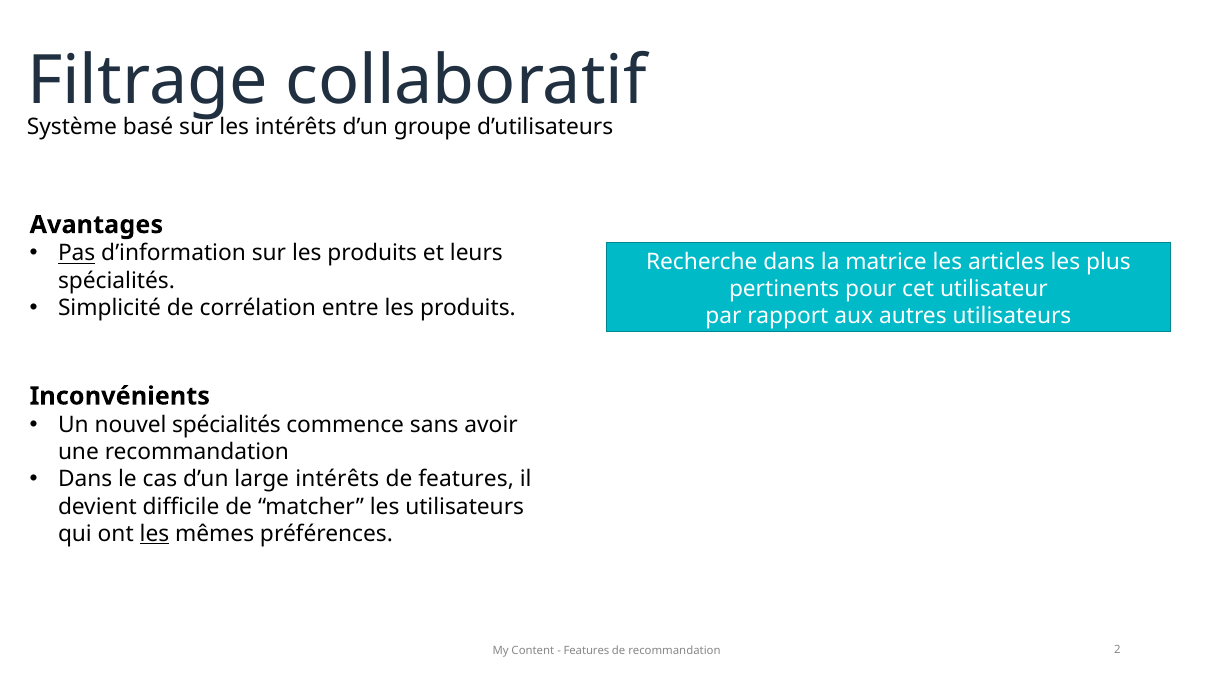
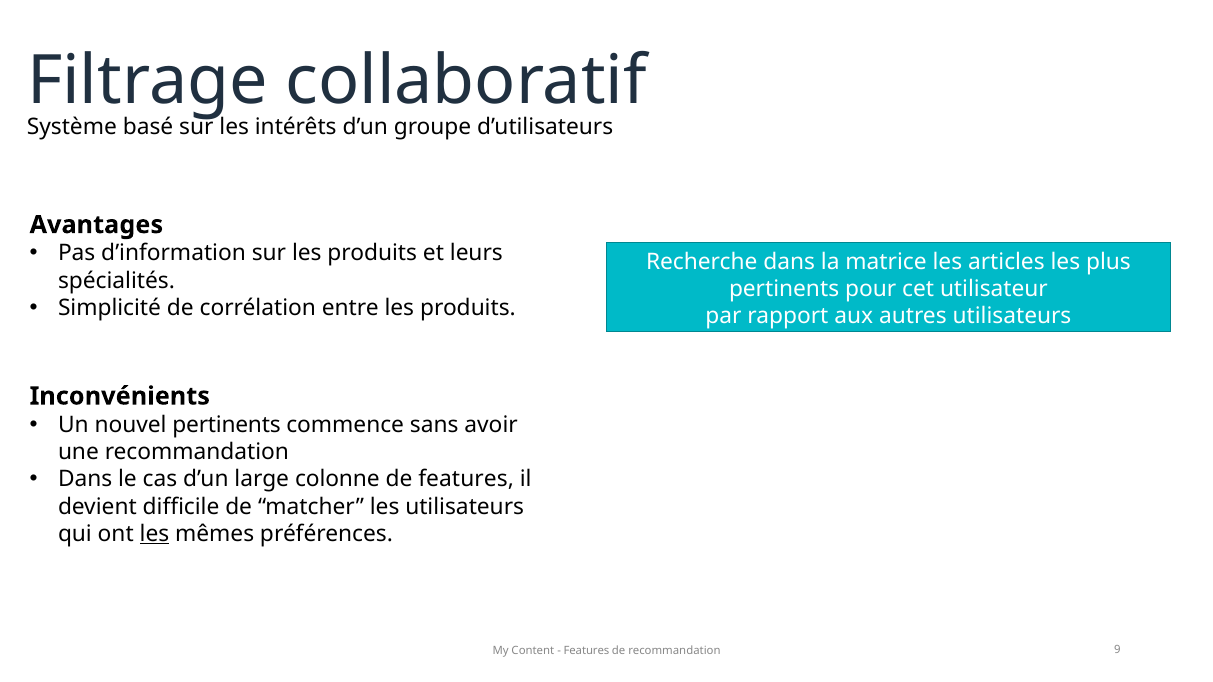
Pas underline: present -> none
nouvel spécialités: spécialités -> pertinents
large intérêts: intérêts -> colonne
2: 2 -> 9
